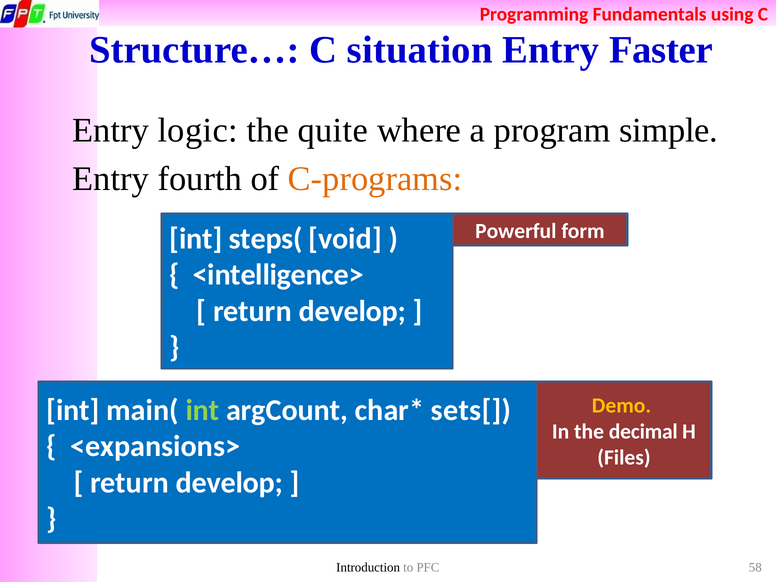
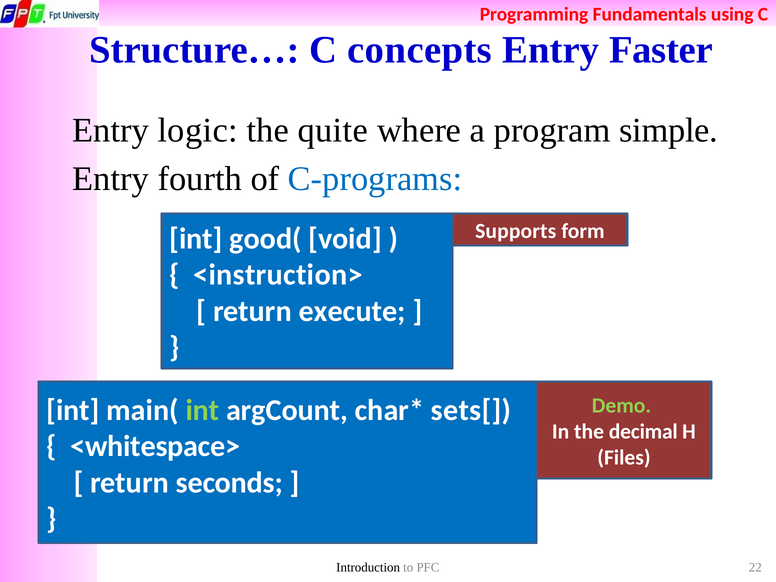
situation: situation -> concepts
C-programs colour: orange -> blue
Powerful: Powerful -> Supports
steps(: steps( -> good(
<intelligence>: <intelligence> -> <instruction>
develop at (352, 311): develop -> execute
Demo colour: yellow -> light green
<expansions>: <expansions> -> <whitespace>
develop at (229, 483): develop -> seconds
58: 58 -> 22
